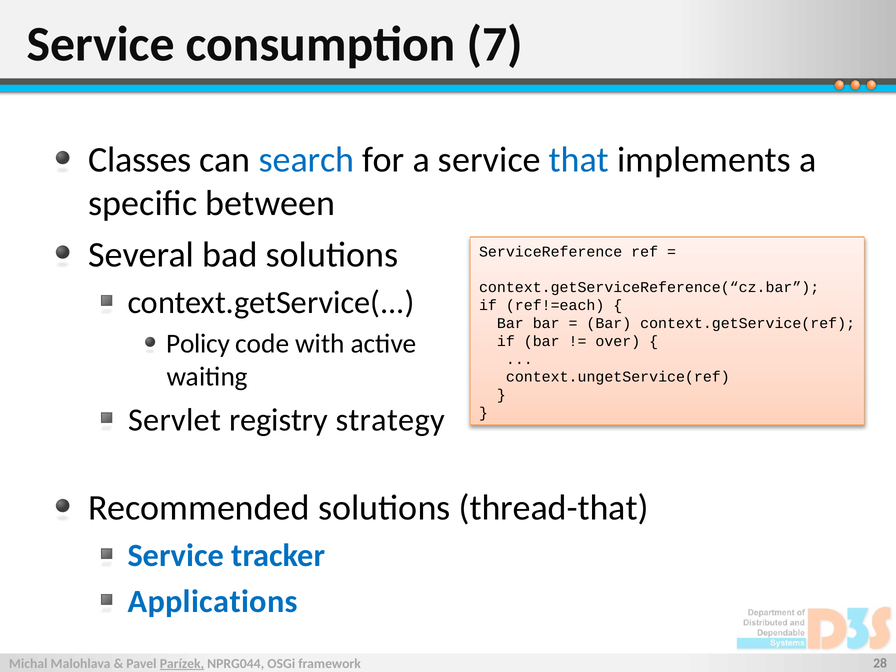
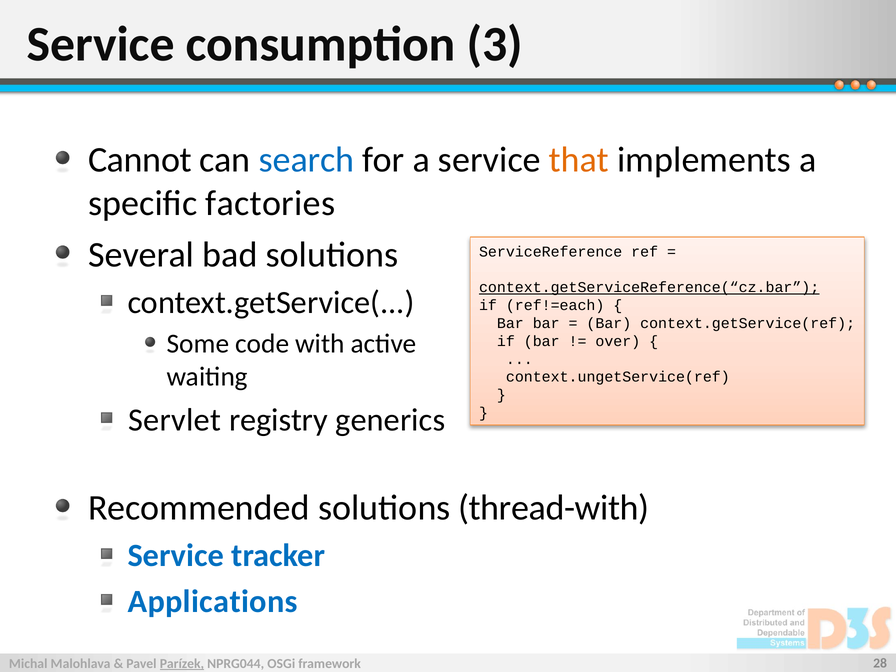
7: 7 -> 3
Classes: Classes -> Cannot
that colour: blue -> orange
between: between -> factories
context.getServiceReference(“cz.bar underline: none -> present
Policy: Policy -> Some
strategy: strategy -> generics
thread-that: thread-that -> thread-with
